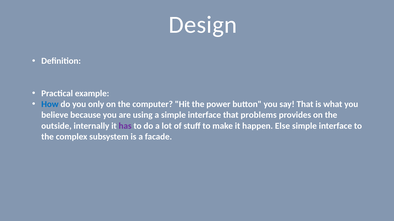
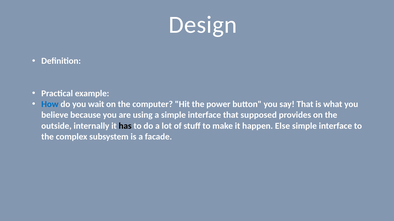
only: only -> wait
problems: problems -> supposed
has colour: purple -> black
